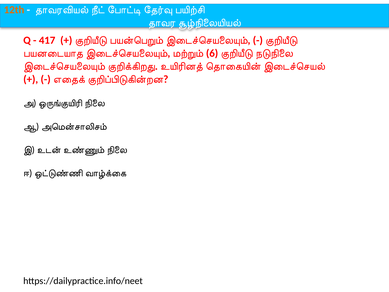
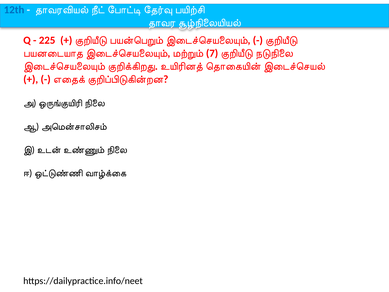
12th colour: orange -> blue
417: 417 -> 225
6: 6 -> 7
